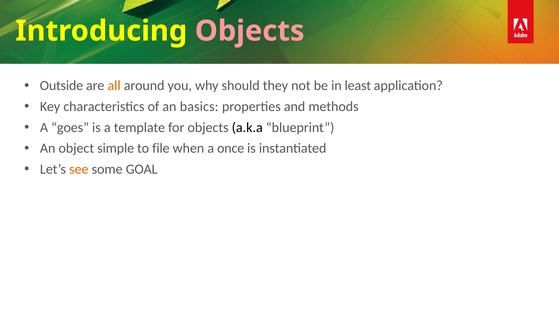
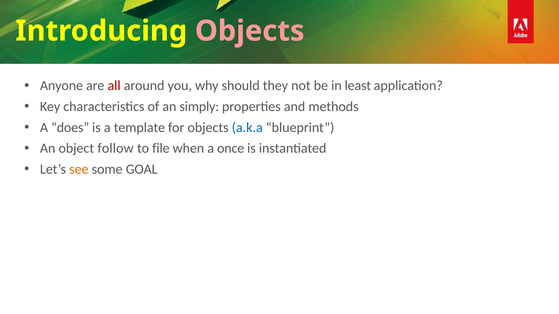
Outside: Outside -> Anyone
all colour: orange -> red
basics: basics -> simply
goes: goes -> does
a.k.a colour: black -> blue
simple: simple -> follow
